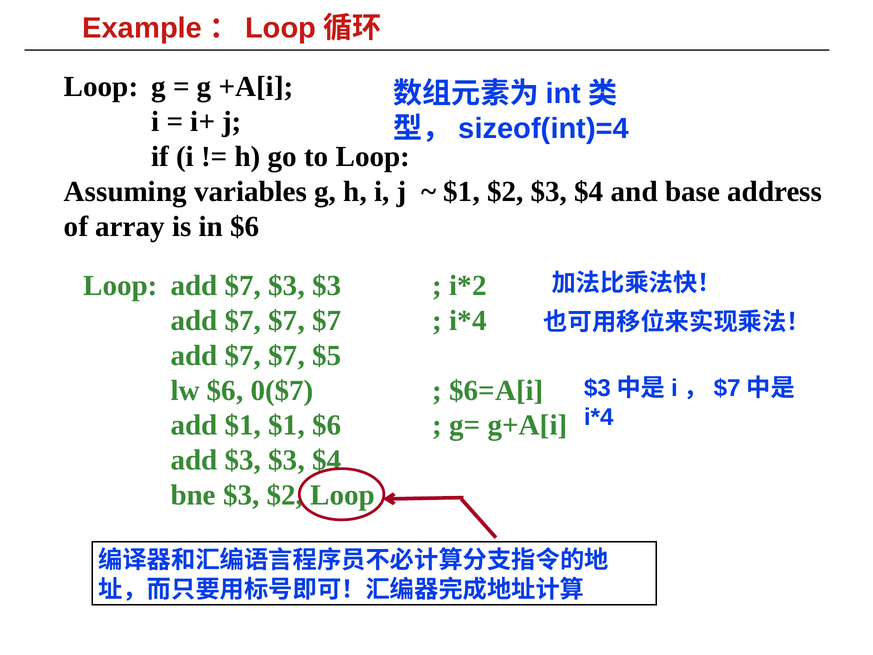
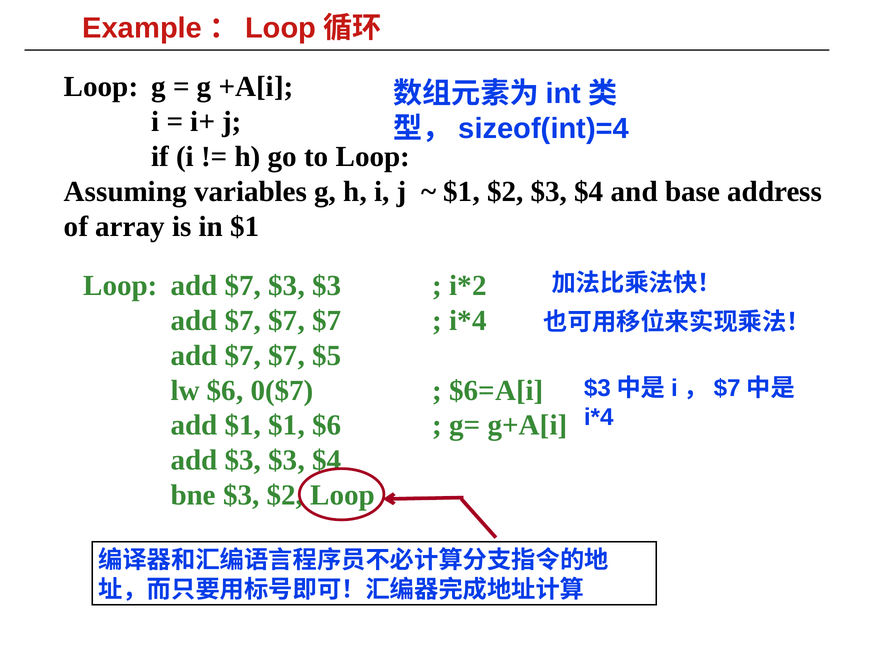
in $6: $6 -> $1
